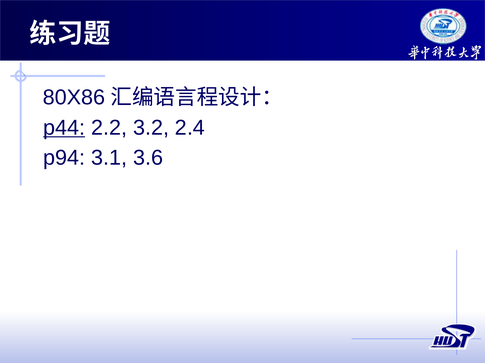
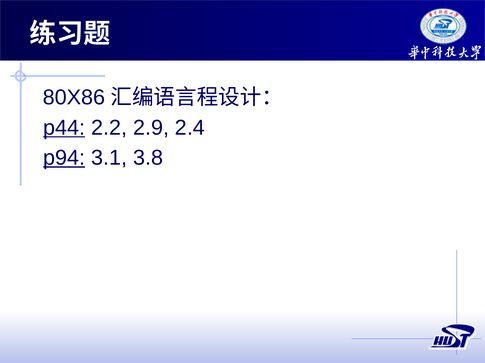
3.2: 3.2 -> 2.9
p94 underline: none -> present
3.6: 3.6 -> 3.8
